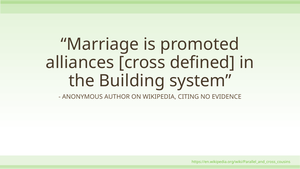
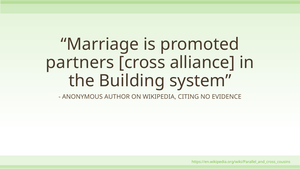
alliances: alliances -> partners
defined: defined -> alliance
